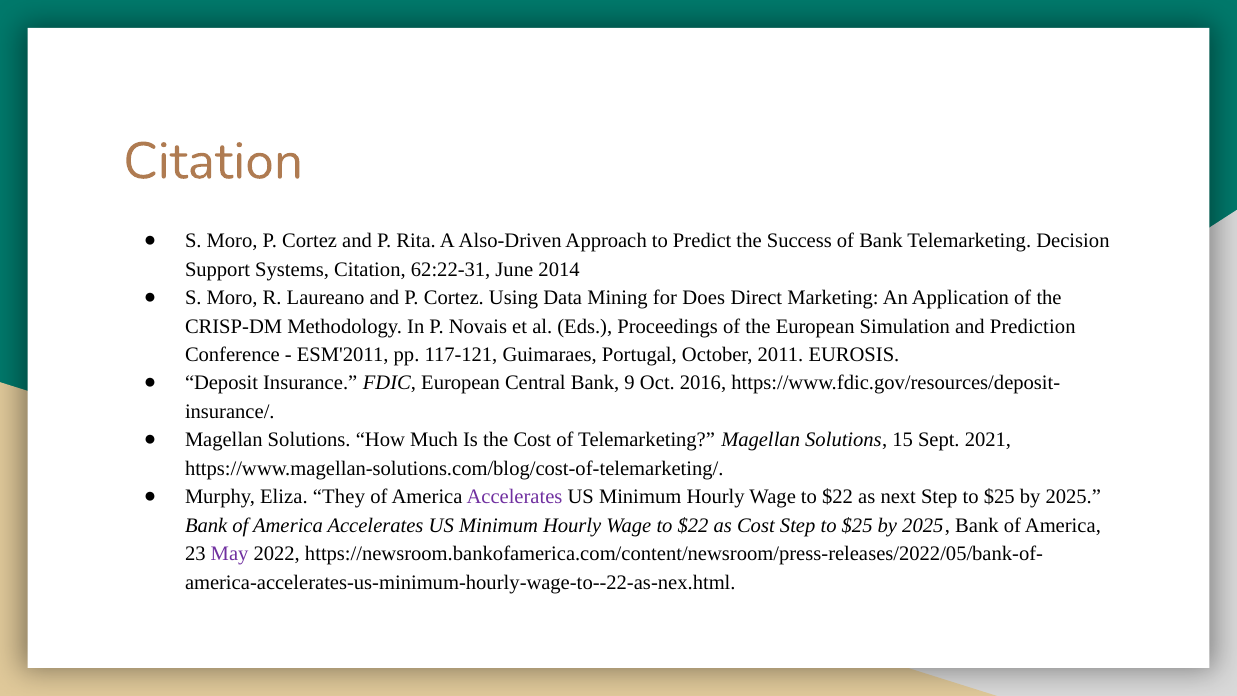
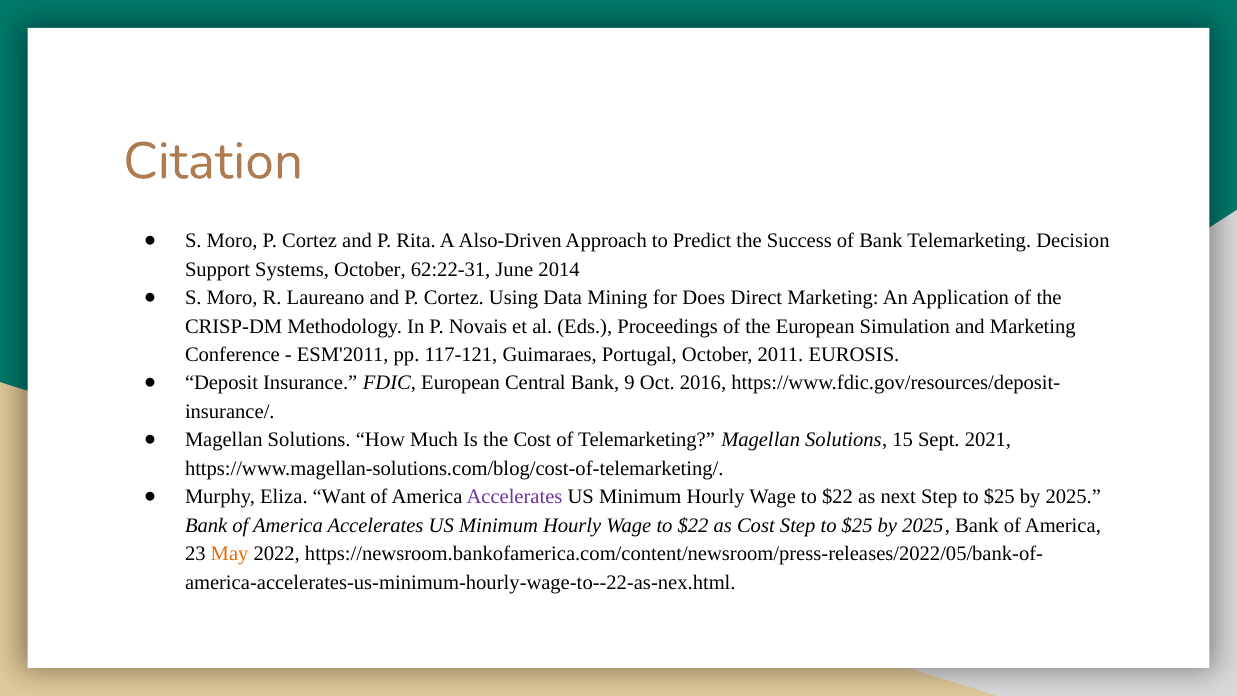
Systems Citation: Citation -> October
and Prediction: Prediction -> Marketing
They: They -> Want
May colour: purple -> orange
